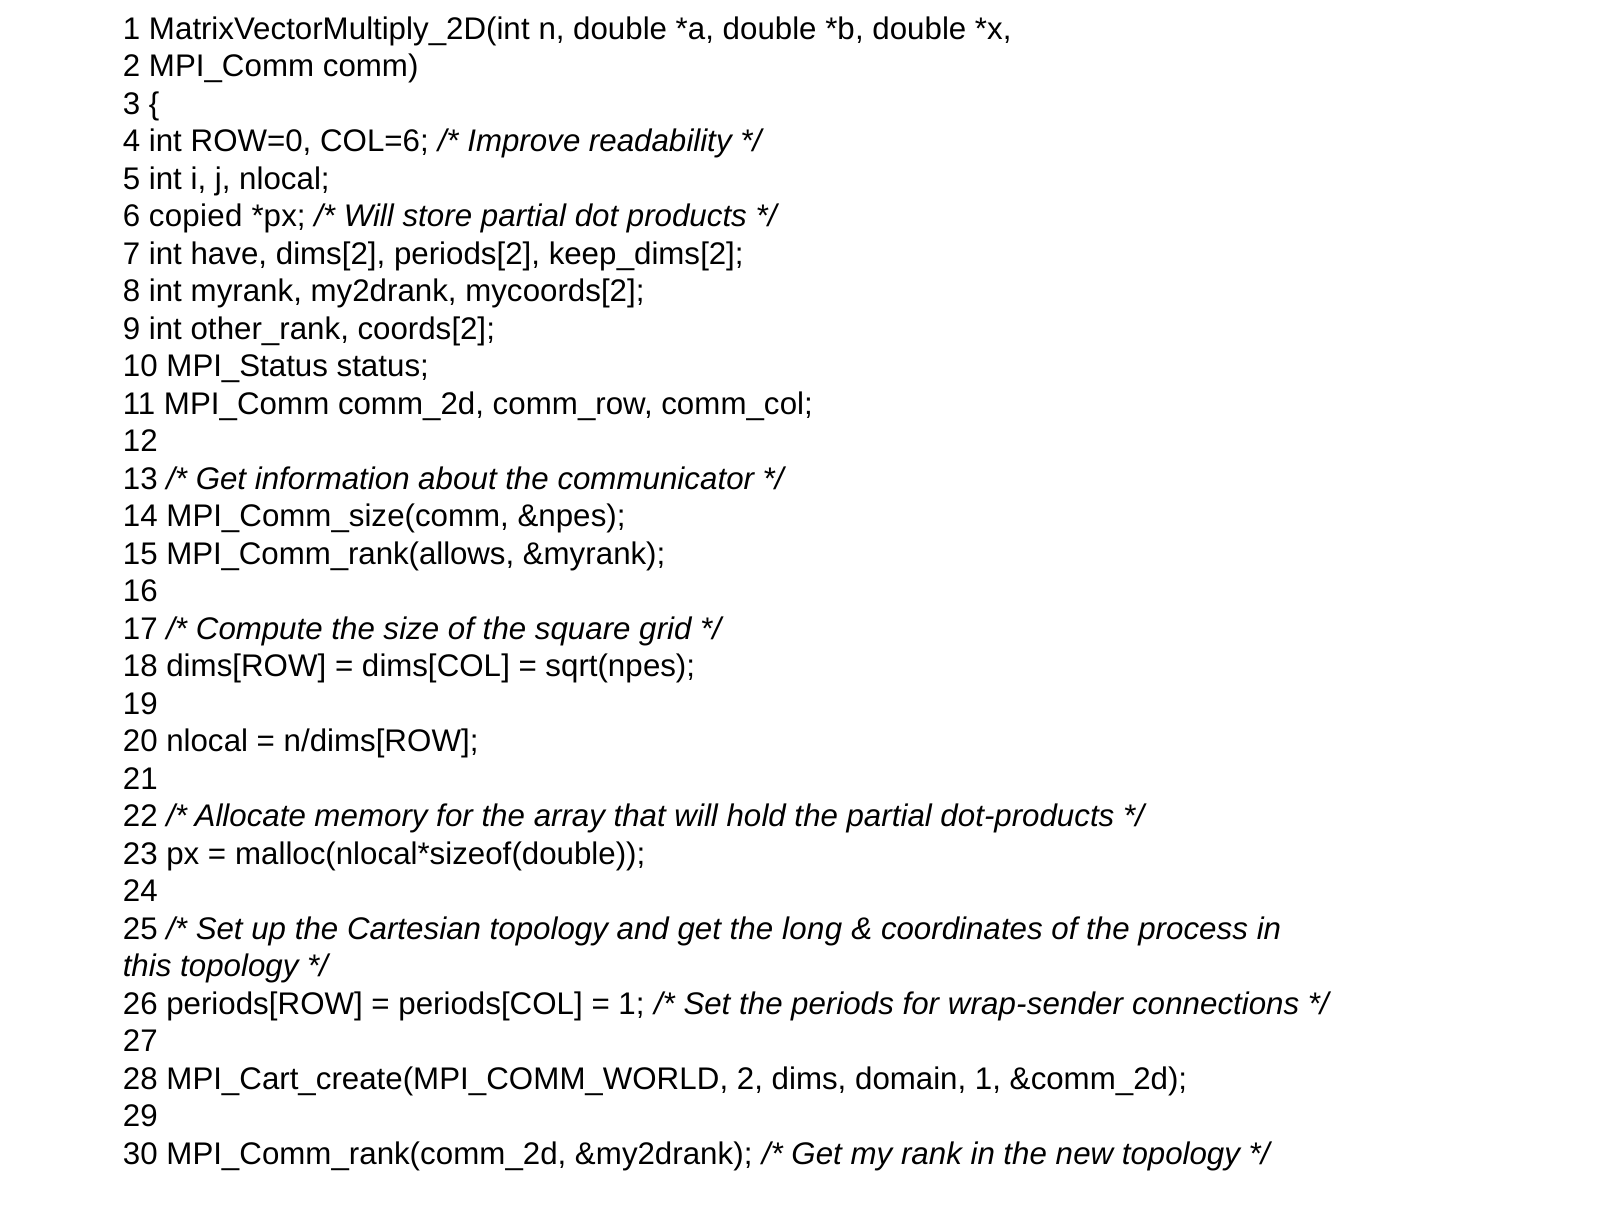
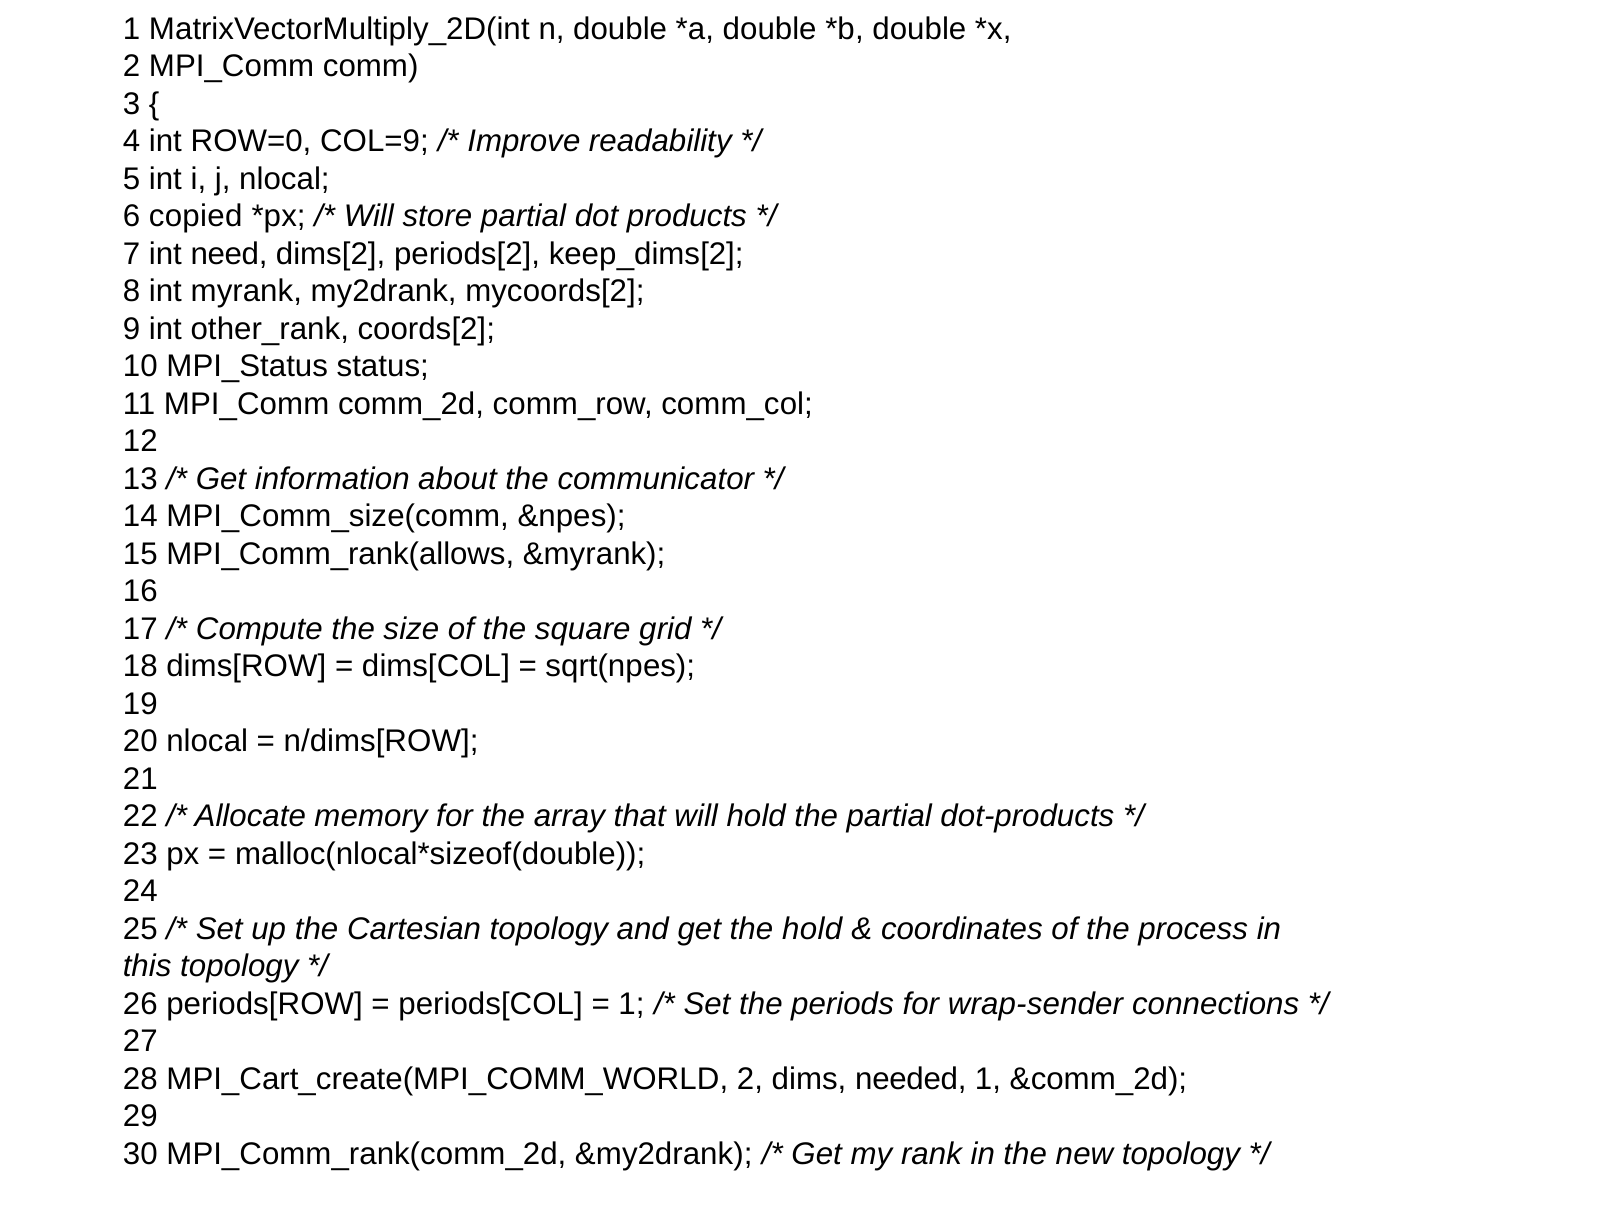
COL=6: COL=6 -> COL=9
have: have -> need
the long: long -> hold
domain: domain -> needed
